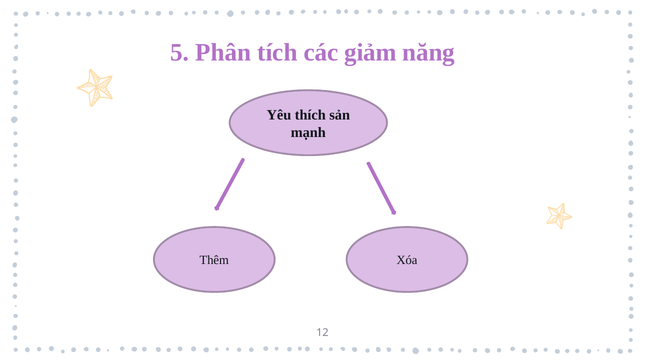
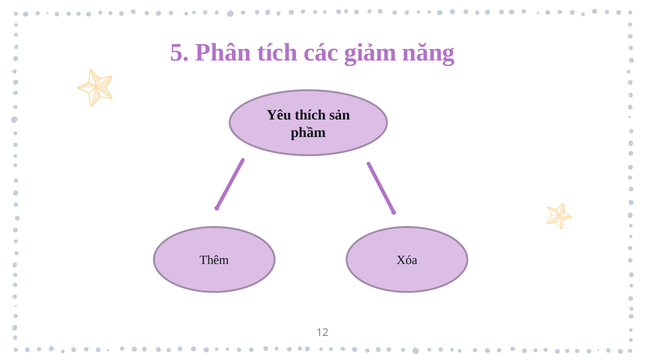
mạnh: mạnh -> phầm
